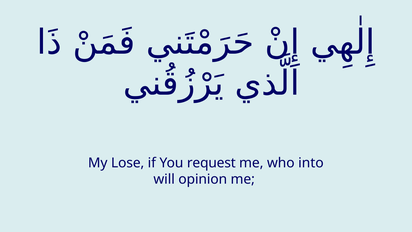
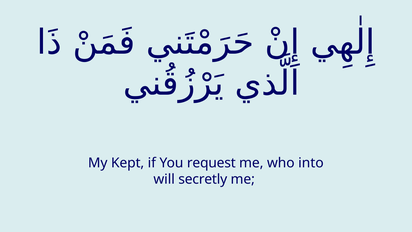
Lose: Lose -> Kept
opinion: opinion -> secretly
